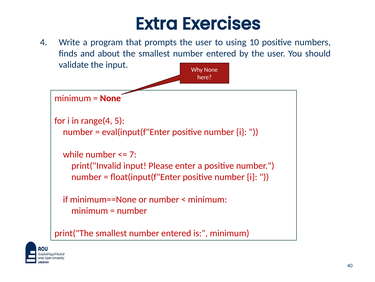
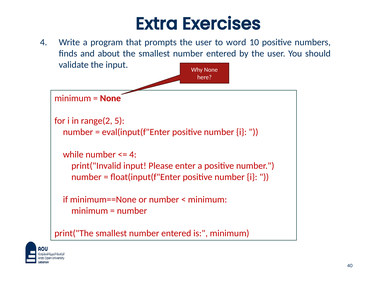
using: using -> word
range(4: range(4 -> range(2
7 at (133, 155): 7 -> 4
